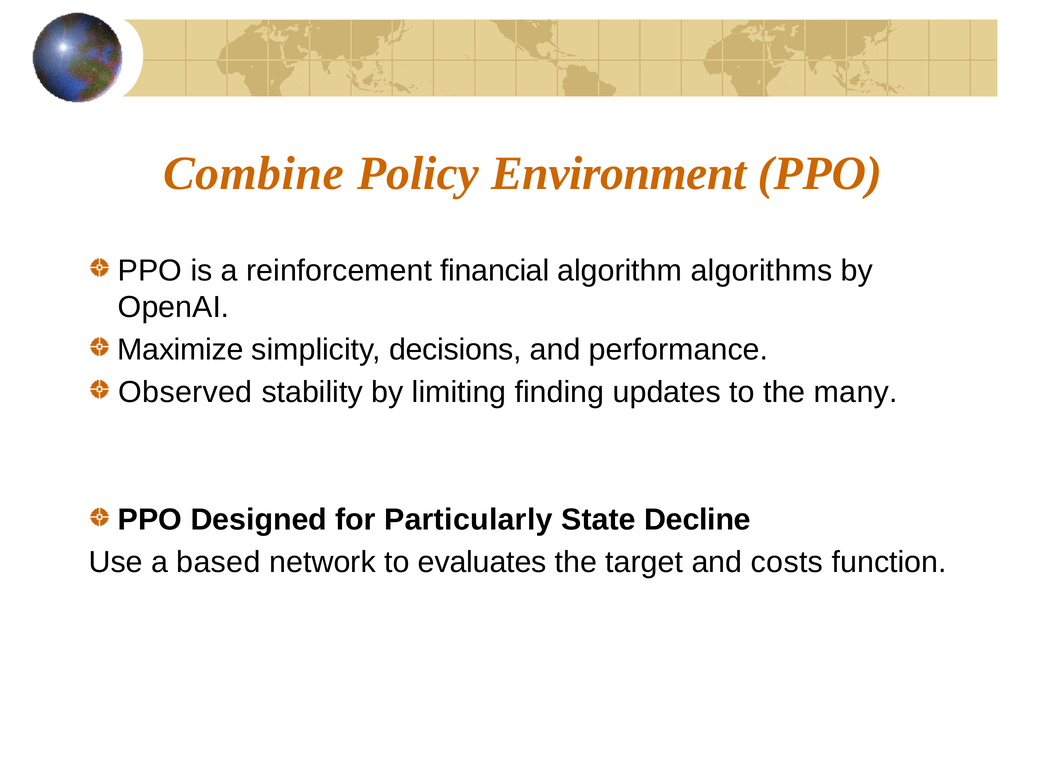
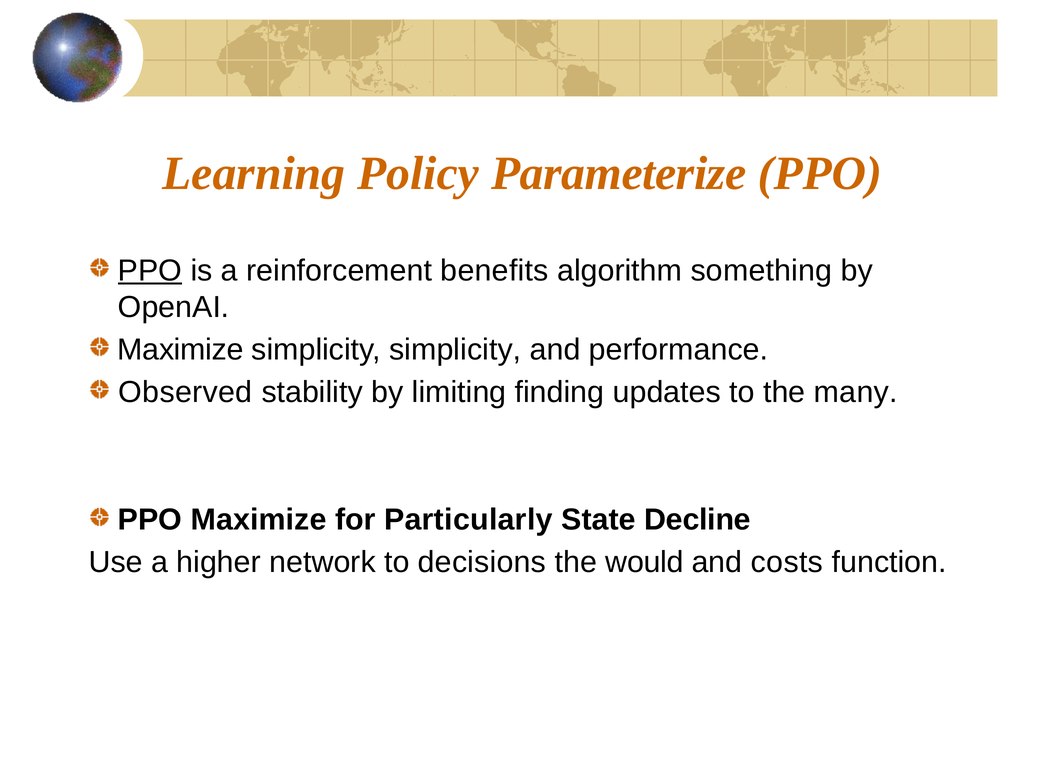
Combine: Combine -> Learning
Environment: Environment -> Parameterize
PPO at (150, 271) underline: none -> present
financial: financial -> benefits
algorithms: algorithms -> something
simplicity decisions: decisions -> simplicity
PPO Designed: Designed -> Maximize
based: based -> higher
evaluates: evaluates -> decisions
target: target -> would
